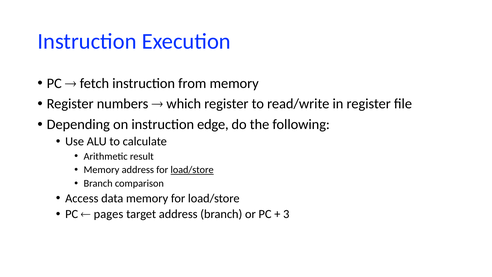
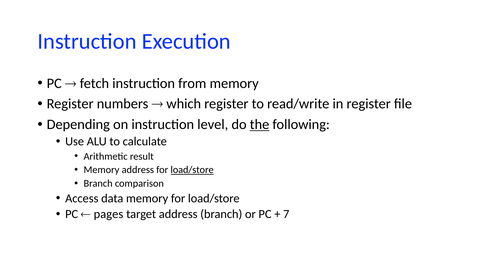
edge: edge -> level
the underline: none -> present
3: 3 -> 7
